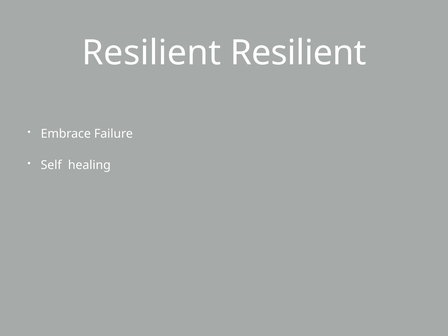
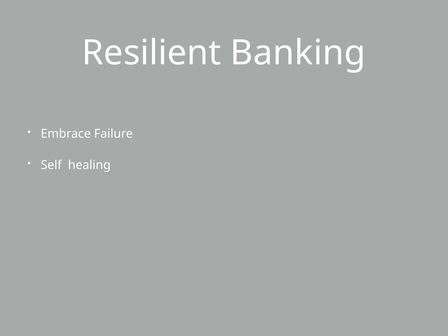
Resilient Resilient: Resilient -> Banking
